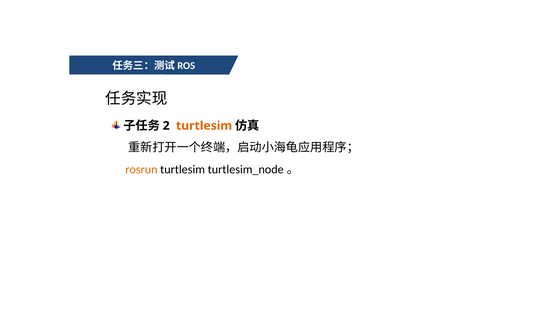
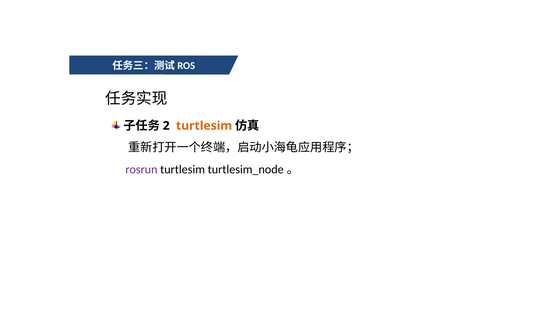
rosrun colour: orange -> purple
